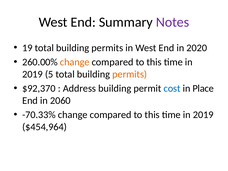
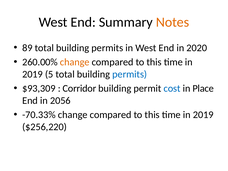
Notes colour: purple -> orange
19: 19 -> 89
permits at (130, 74) colour: orange -> blue
$92,370: $92,370 -> $93,309
Address: Address -> Corridor
2060: 2060 -> 2056
$454,964: $454,964 -> $256,220
